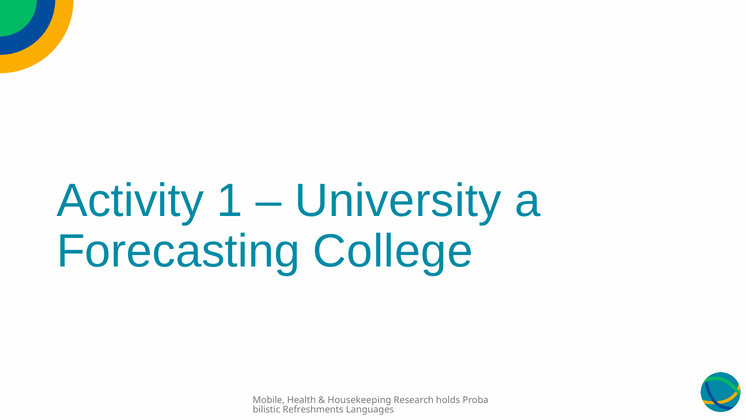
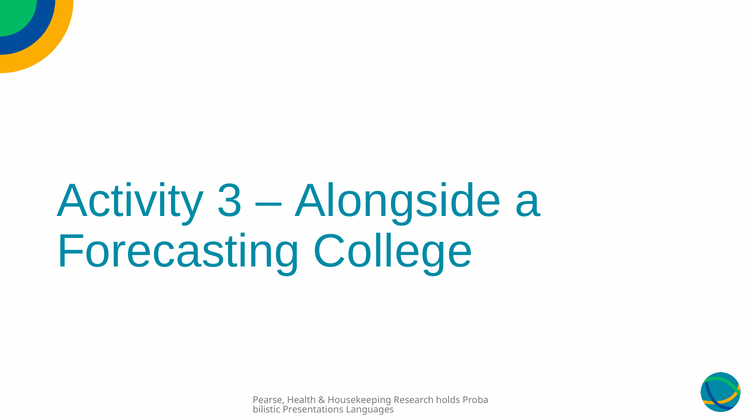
1: 1 -> 3
University: University -> Alongside
Mobile: Mobile -> Pearse
Refreshments: Refreshments -> Presentations
